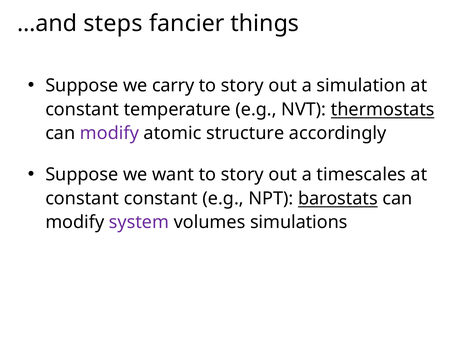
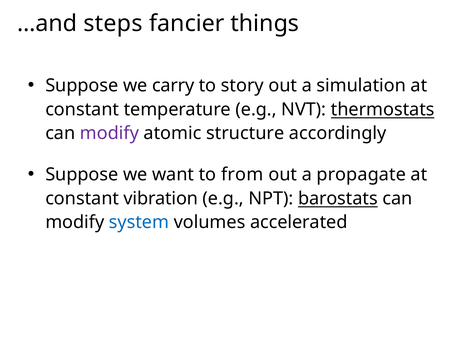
want to story: story -> from
timescales: timescales -> propagate
constant constant: constant -> vibration
system colour: purple -> blue
simulations: simulations -> accelerated
